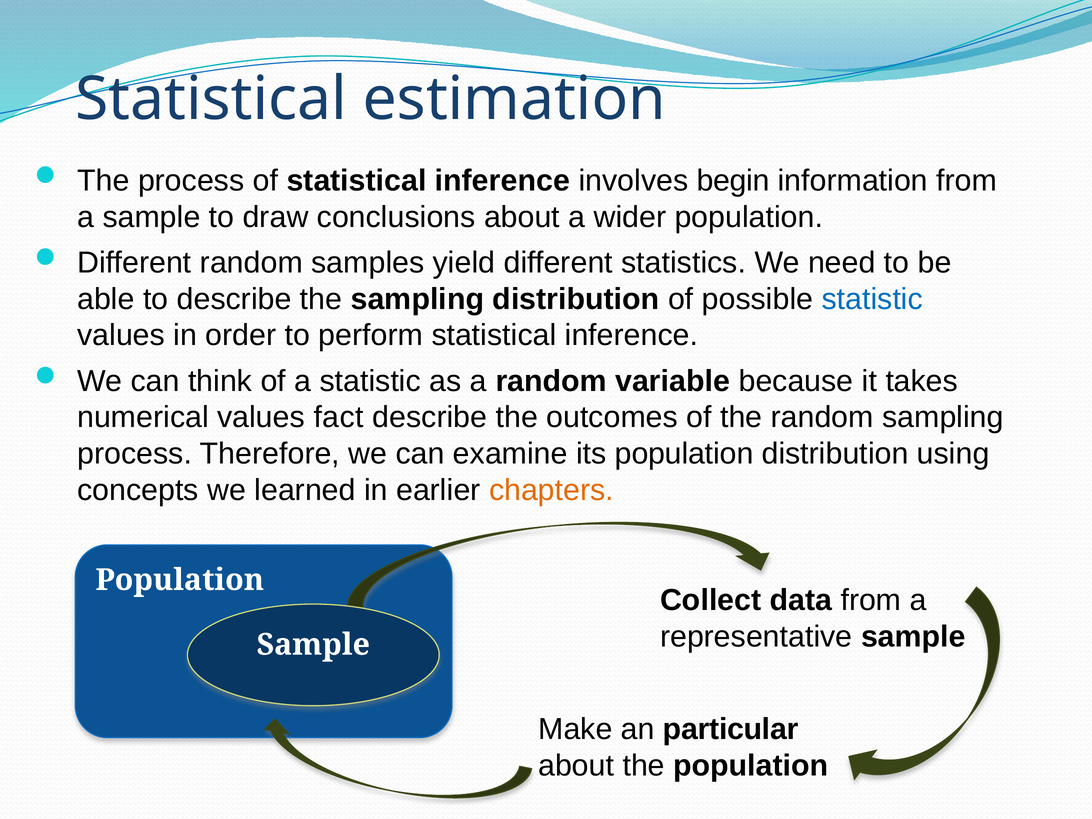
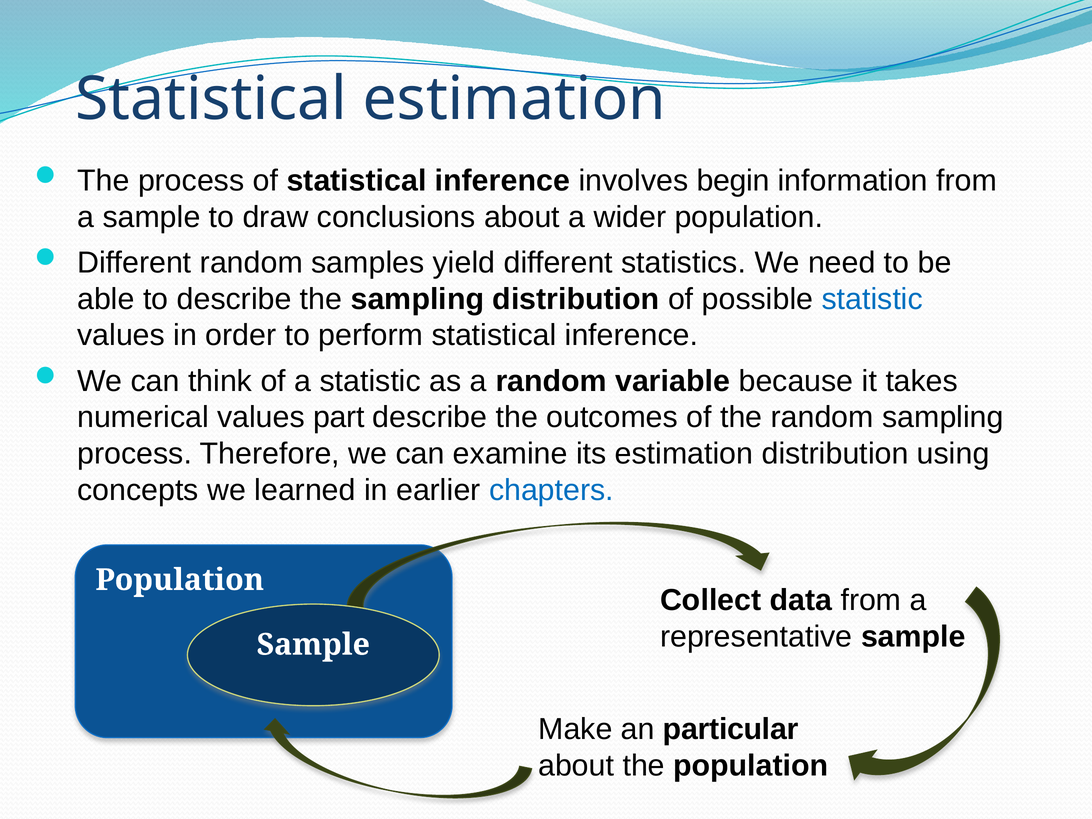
fact: fact -> part
its population: population -> estimation
chapters colour: orange -> blue
